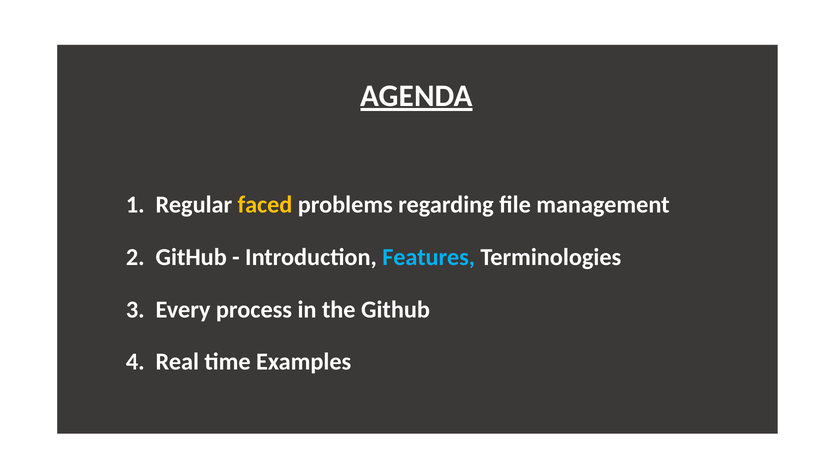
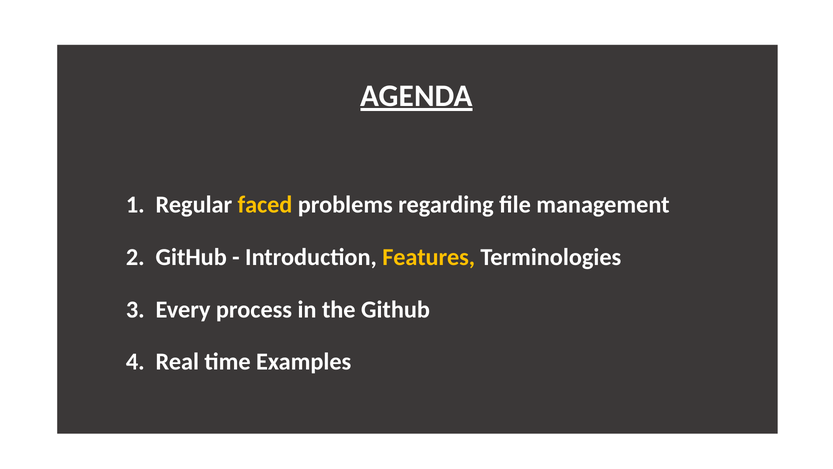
Features colour: light blue -> yellow
